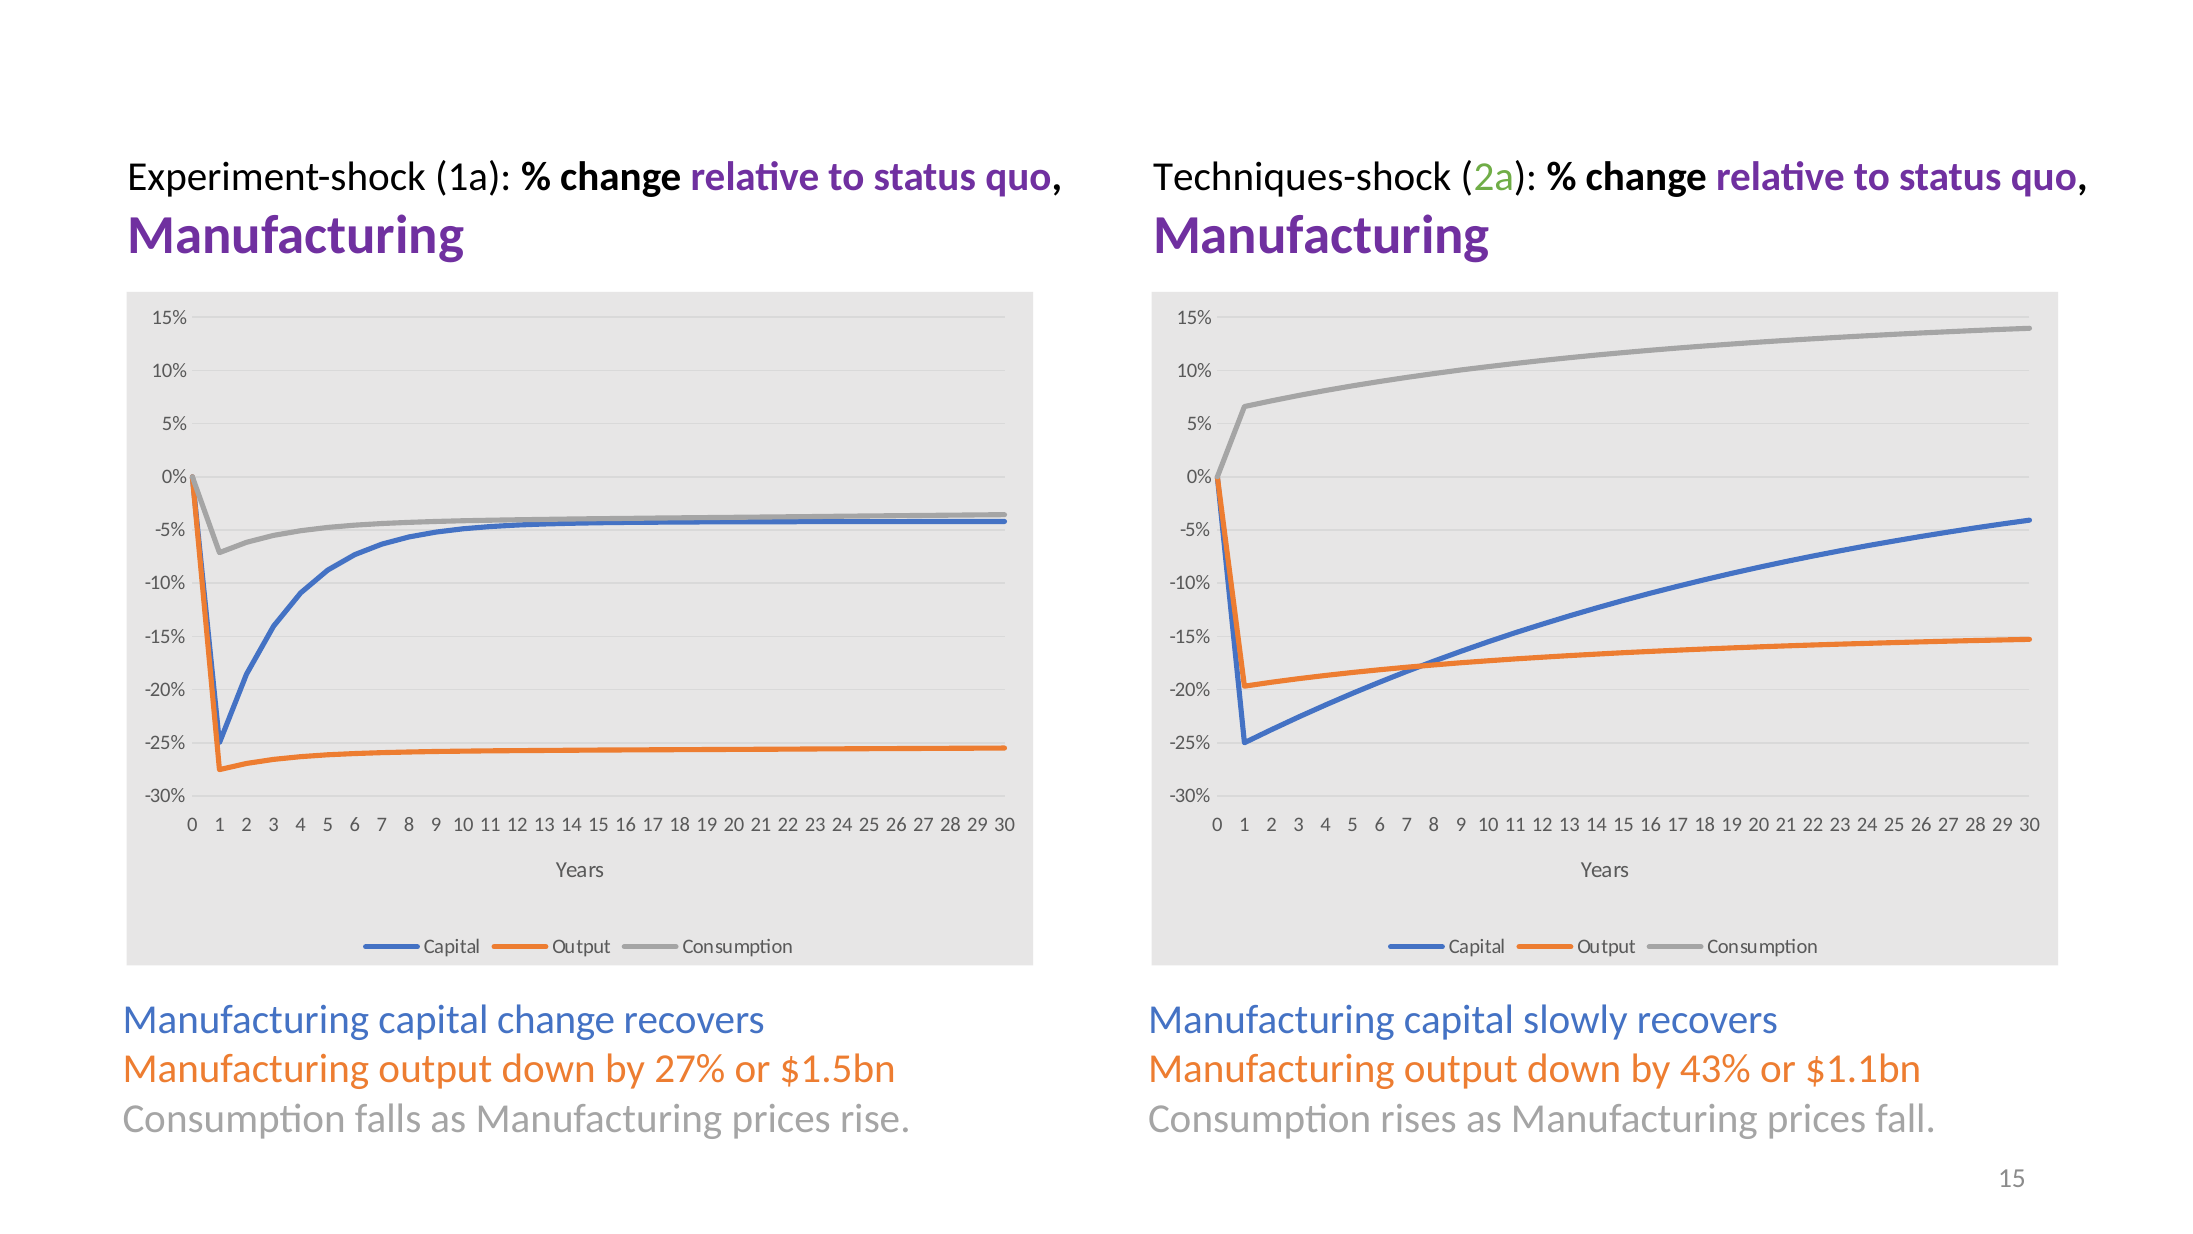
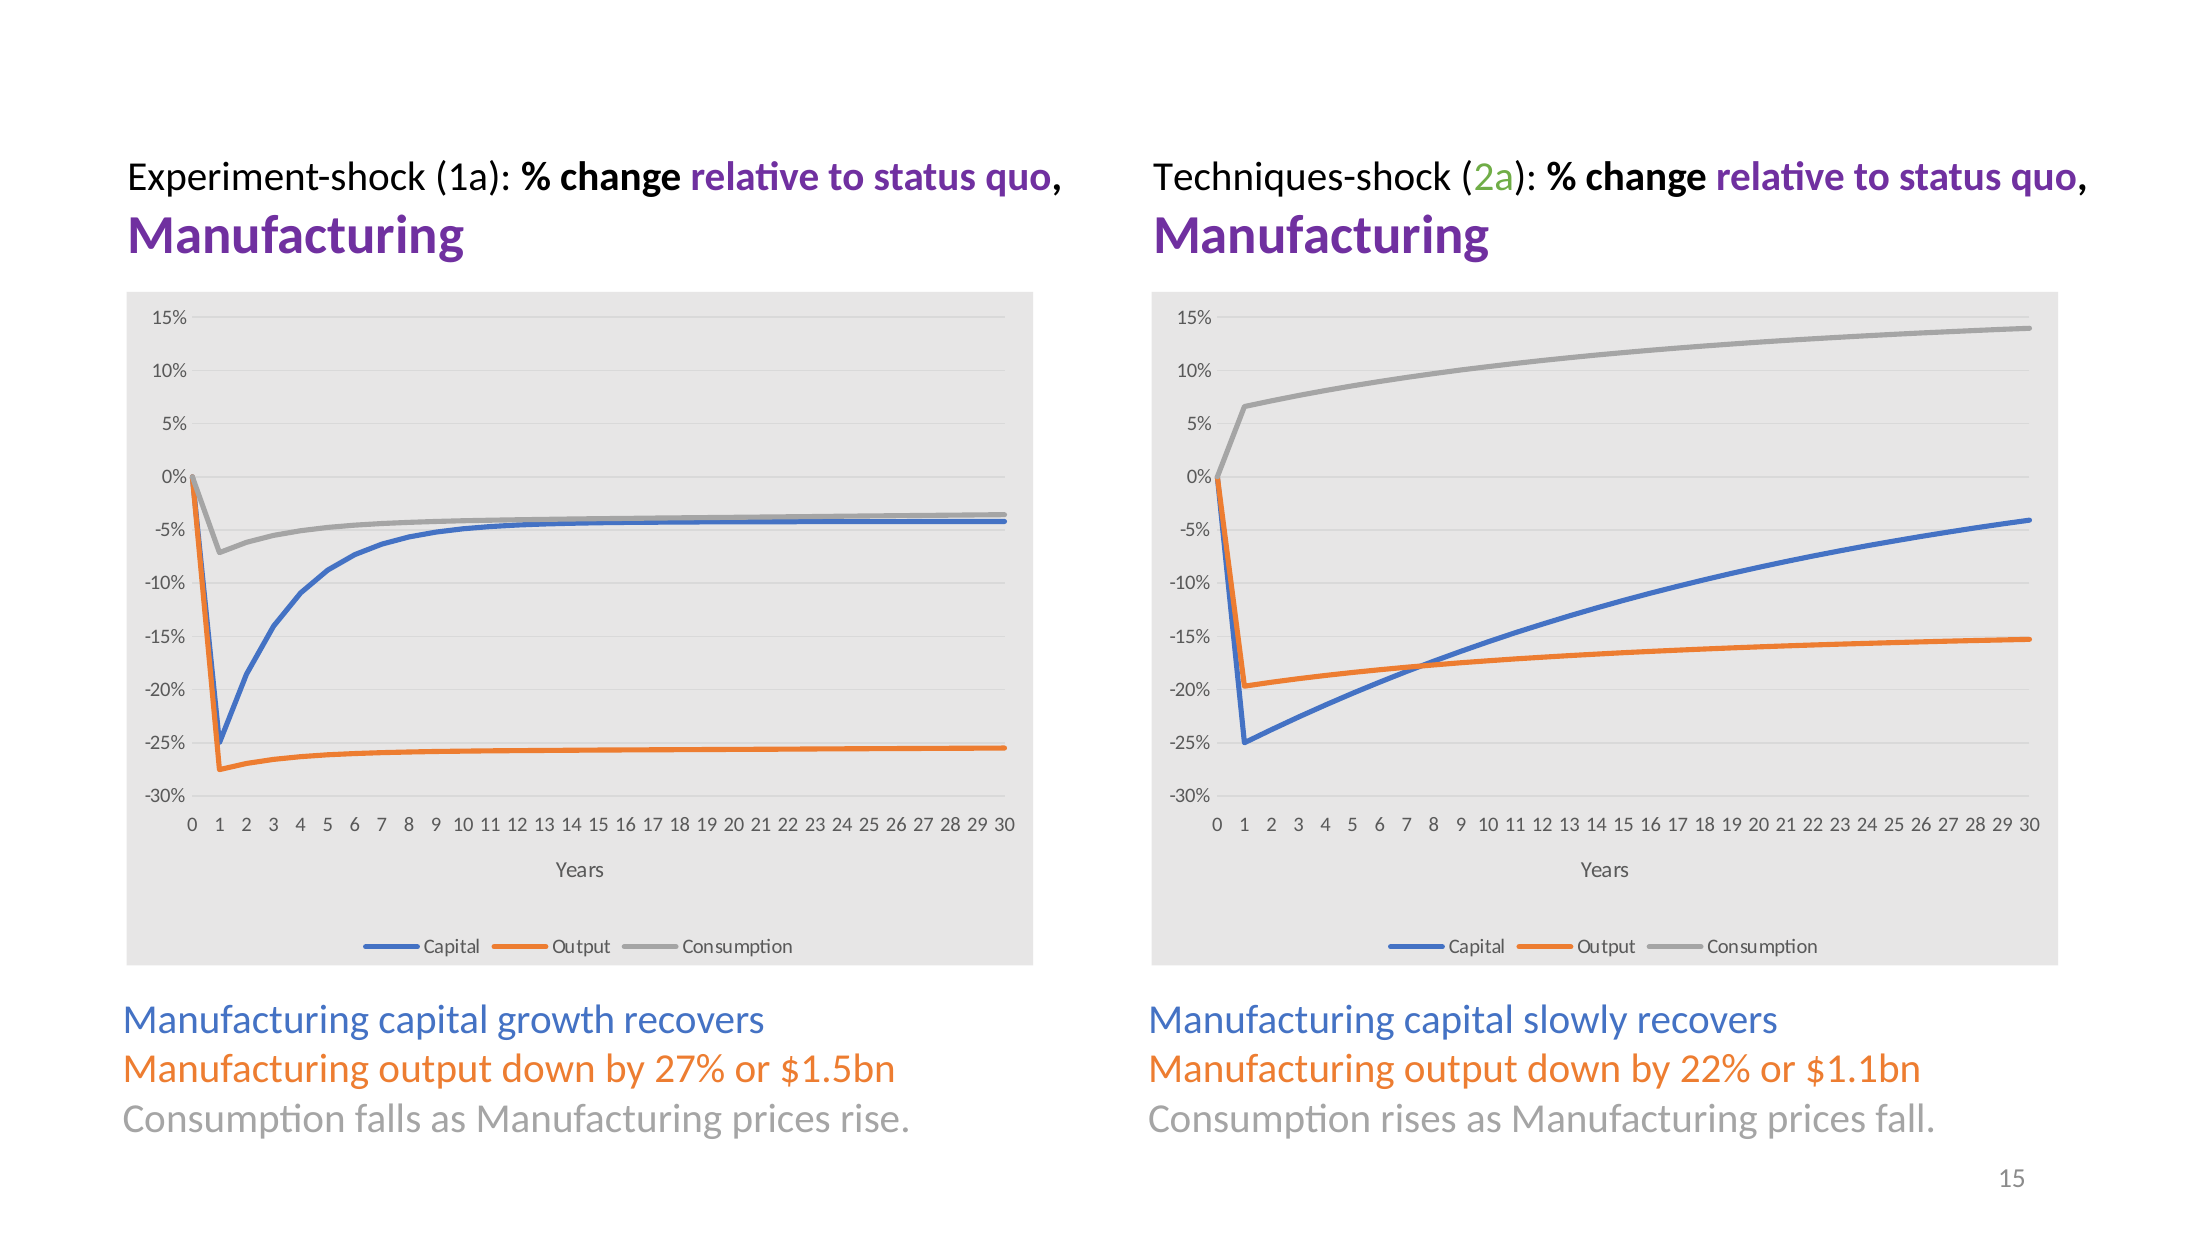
capital change: change -> growth
43%: 43% -> 22%
